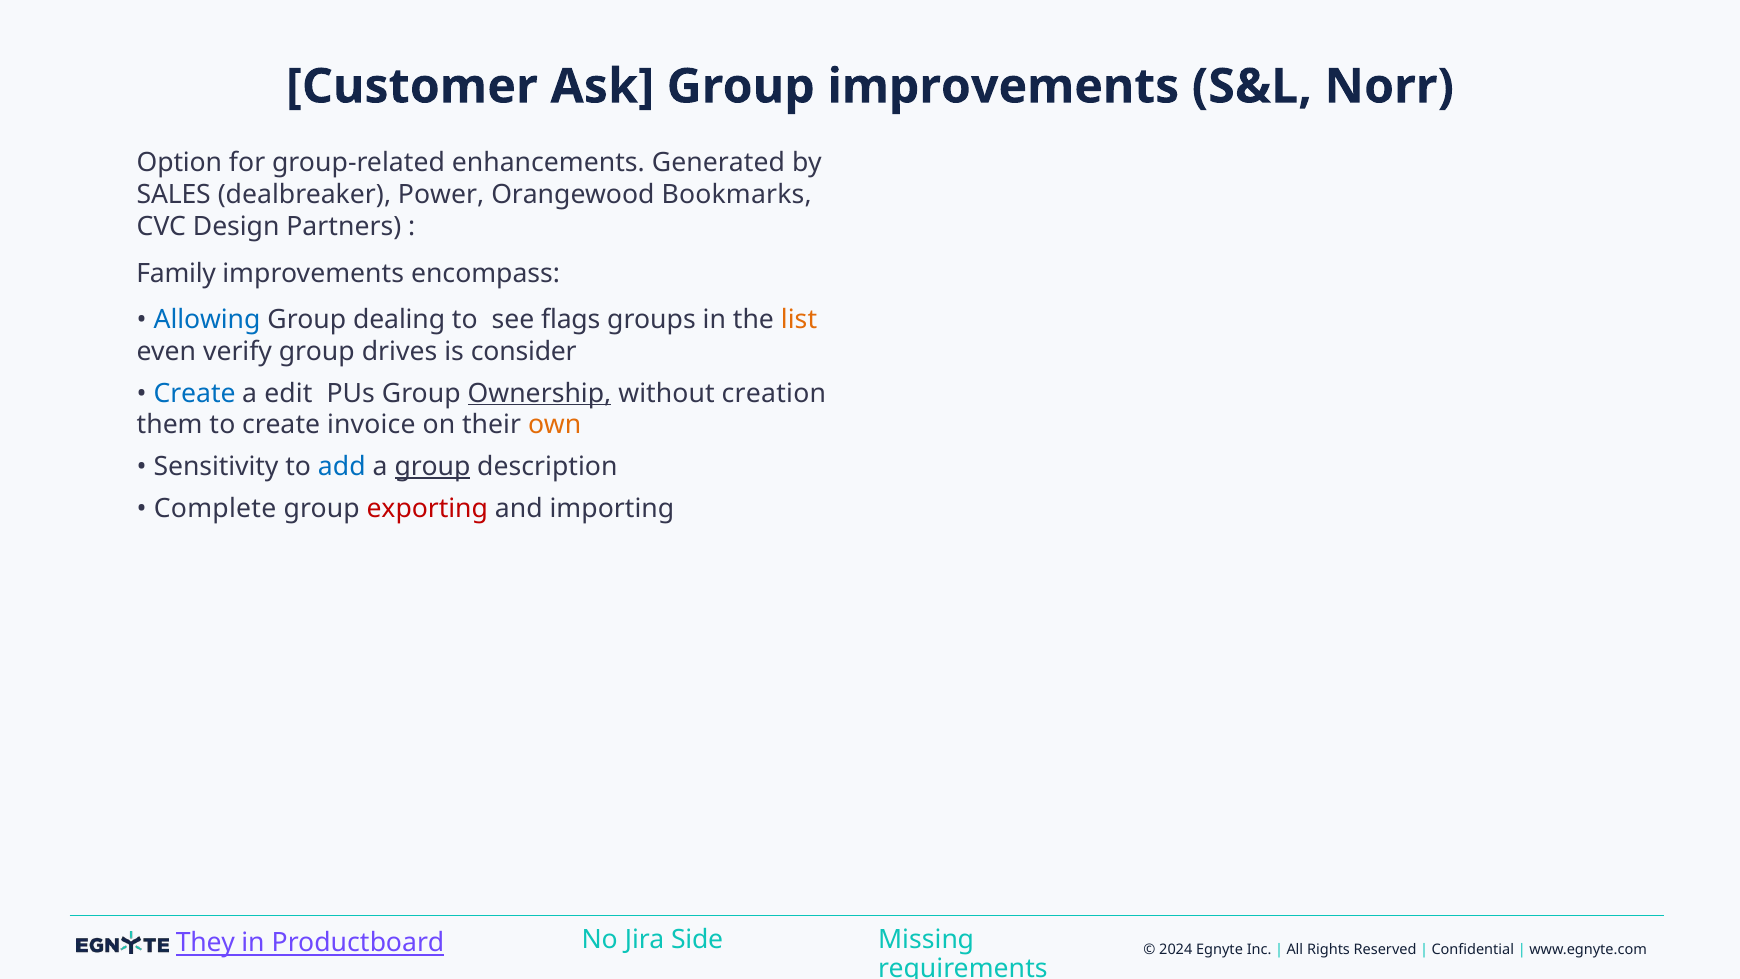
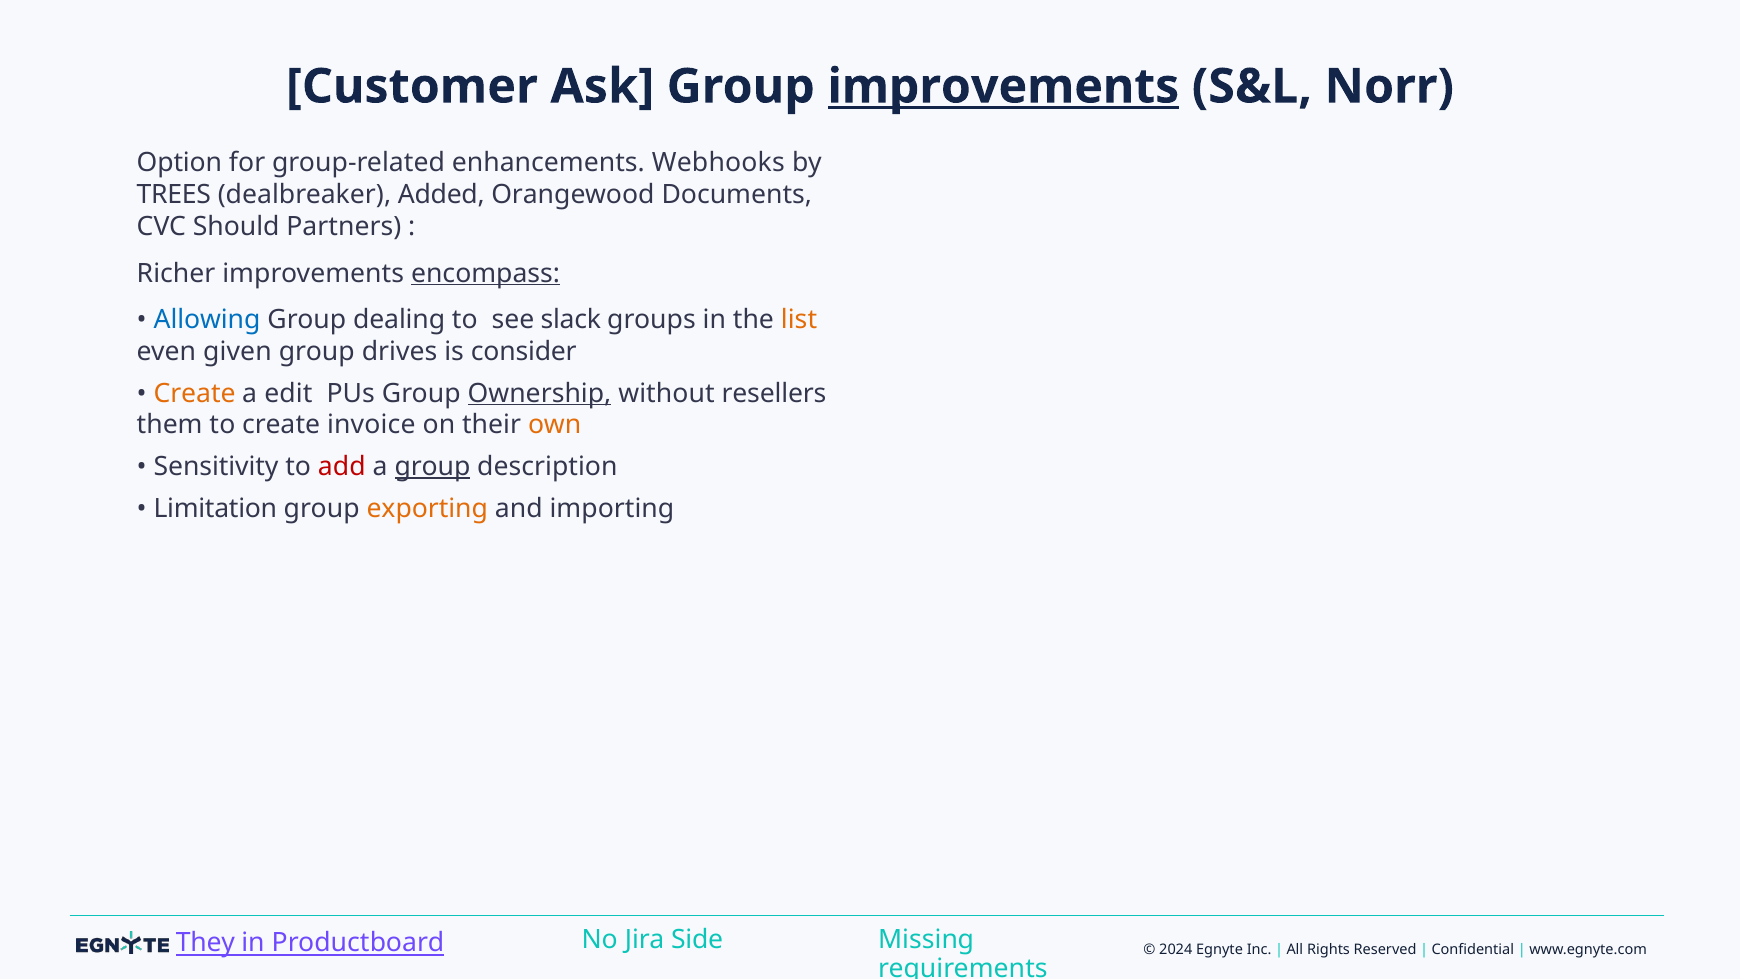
improvements at (1003, 87) underline: none -> present
Generated: Generated -> Webhooks
SALES: SALES -> TREES
Power: Power -> Added
Bookmarks: Bookmarks -> Documents
Design: Design -> Should
Family: Family -> Richer
encompass underline: none -> present
flags: flags -> slack
verify: verify -> given
Create at (195, 393) colour: blue -> orange
creation: creation -> resellers
add colour: blue -> red
Complete: Complete -> Limitation
exporting colour: red -> orange
